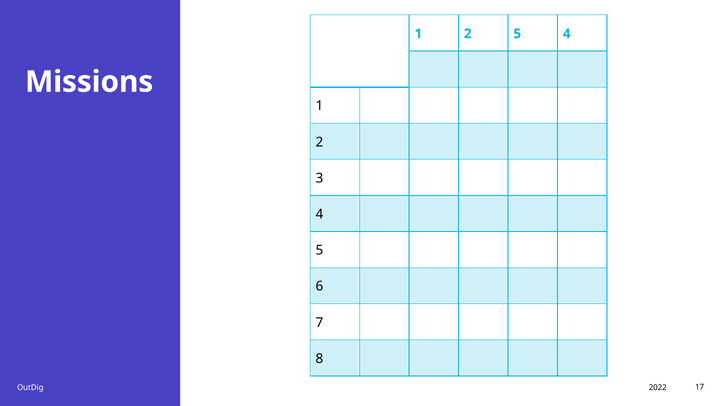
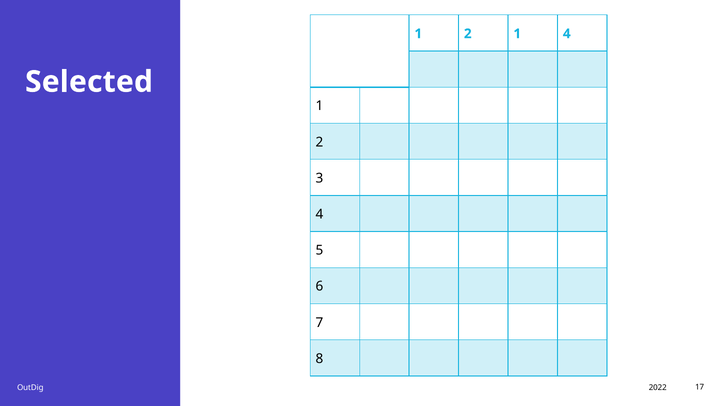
2 5: 5 -> 1
Missions: Missions -> Selected
